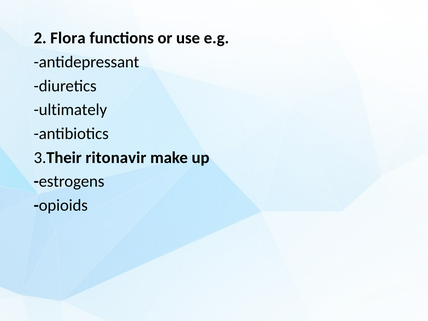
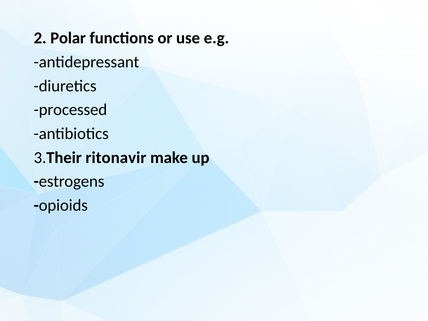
Flora: Flora -> Polar
ultimately: ultimately -> processed
